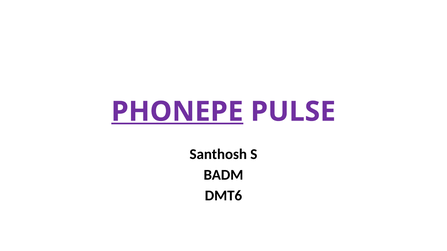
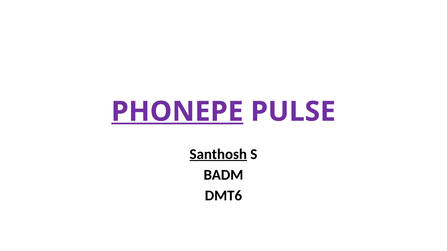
Santhosh underline: none -> present
